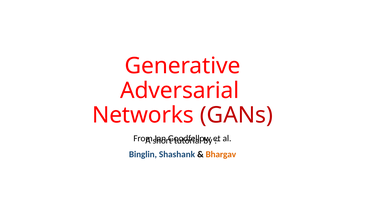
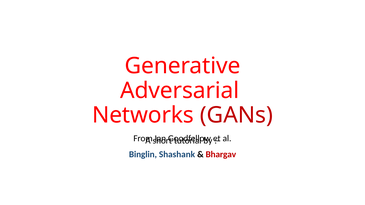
Bhargav colour: orange -> red
